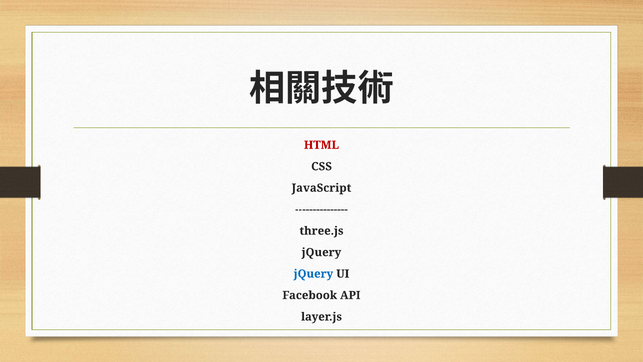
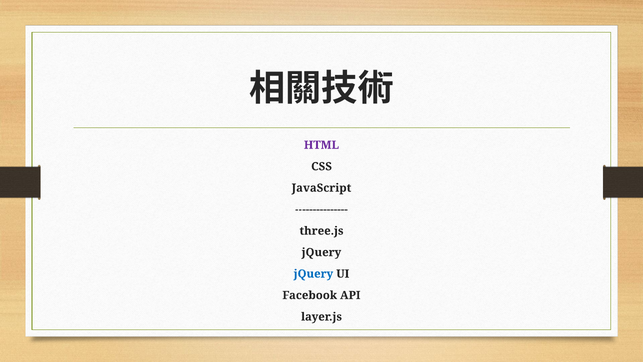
HTML colour: red -> purple
